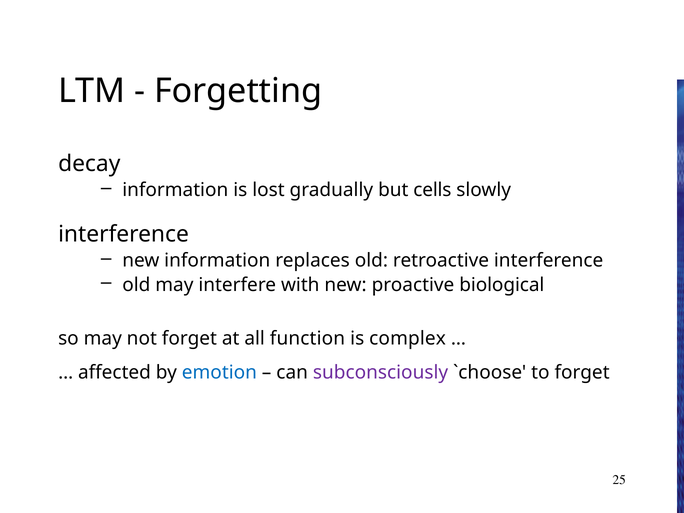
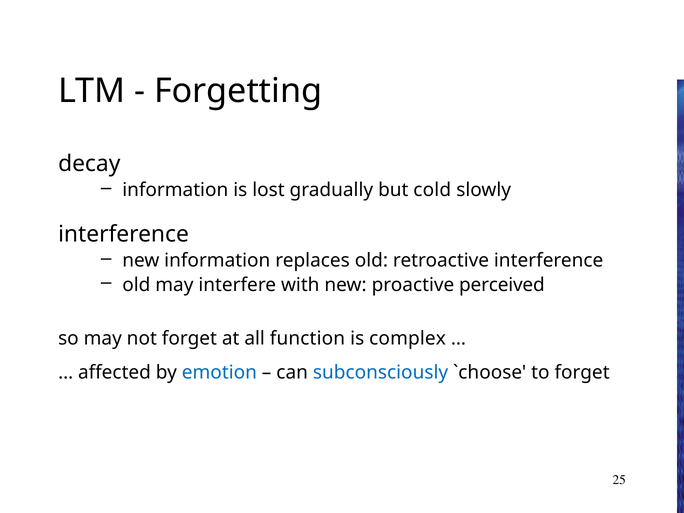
cells: cells -> cold
biological: biological -> perceived
subconsciously colour: purple -> blue
